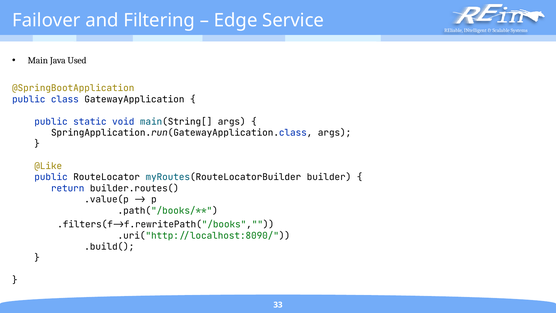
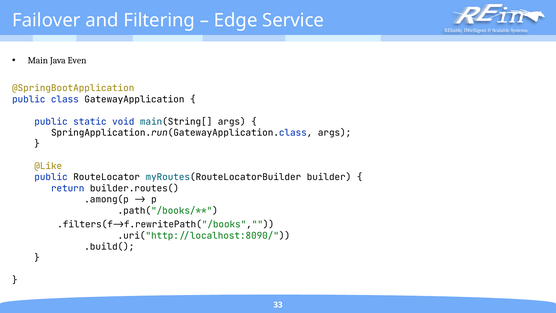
Used: Used -> Even
.value(p: .value(p -> .among(p
